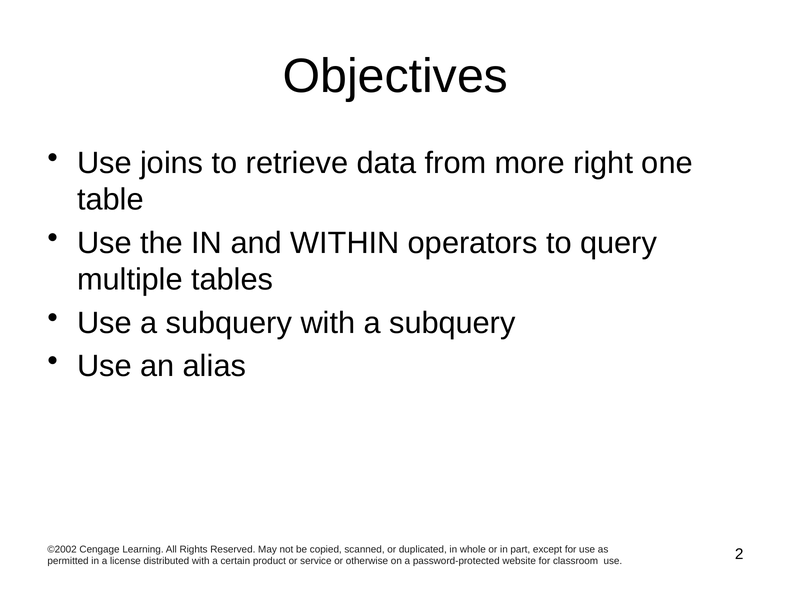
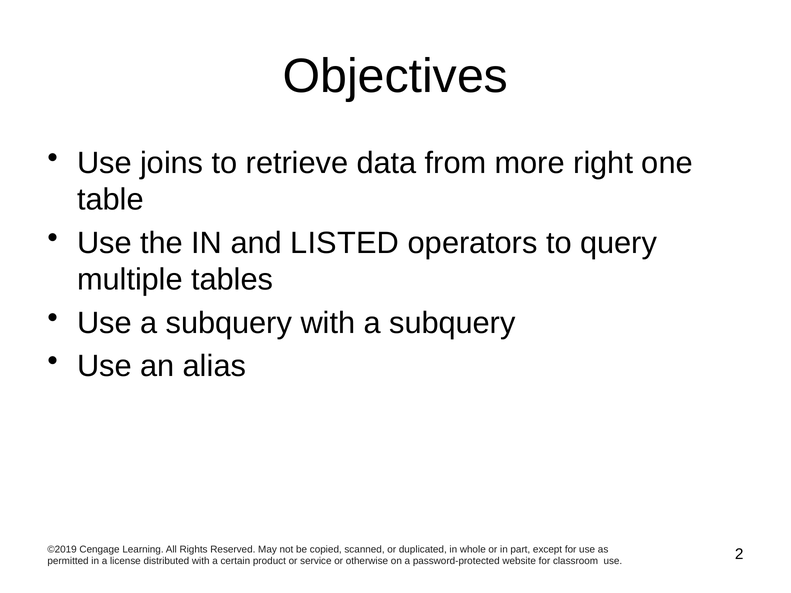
WITHIN: WITHIN -> LISTED
©2002: ©2002 -> ©2019
